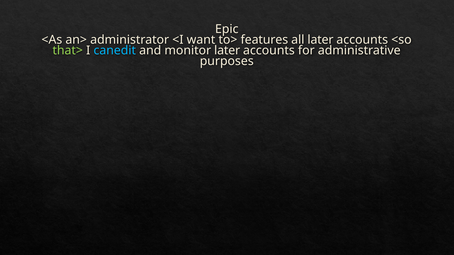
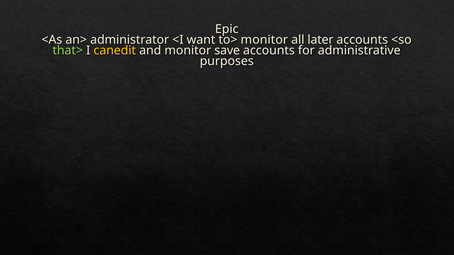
to> features: features -> monitor
canedit colour: light blue -> yellow
monitor later: later -> save
